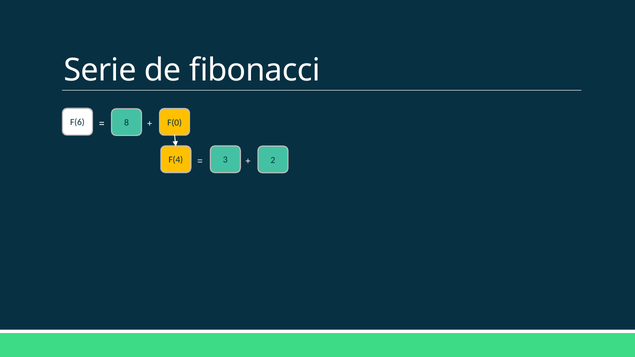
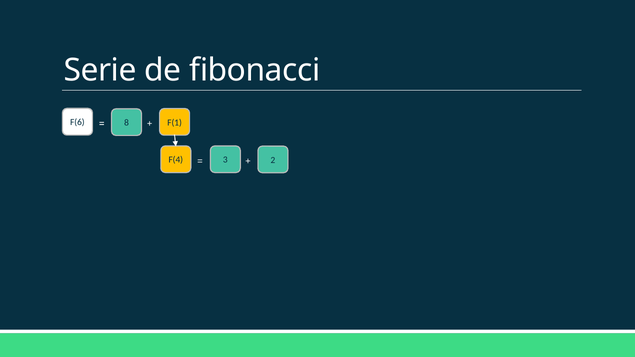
F(0: F(0 -> F(1
